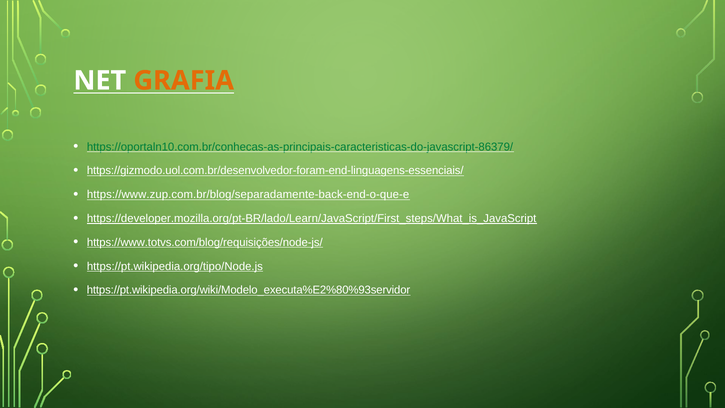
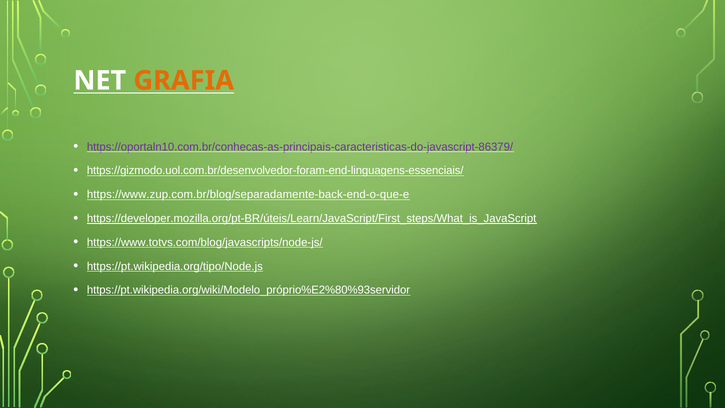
https://oportaln10.com.br/conhecas-as-principais-caracteristicas-do-javascript-86379/ colour: green -> purple
https://developer.mozilla.org/pt-BR/lado/Learn/JavaScript/First_steps/What_is_JavaScript: https://developer.mozilla.org/pt-BR/lado/Learn/JavaScript/First_steps/What_is_JavaScript -> https://developer.mozilla.org/pt-BR/úteis/Learn/JavaScript/First_steps/What_is_JavaScript
https://www.totvs.com/blog/requisições/node-js/: https://www.totvs.com/blog/requisições/node-js/ -> https://www.totvs.com/blog/javascripts/node-js/
https://pt.wikipedia.org/wiki/Modelo_executa%E2%80%93servidor: https://pt.wikipedia.org/wiki/Modelo_executa%E2%80%93servidor -> https://pt.wikipedia.org/wiki/Modelo_próprio%E2%80%93servidor
